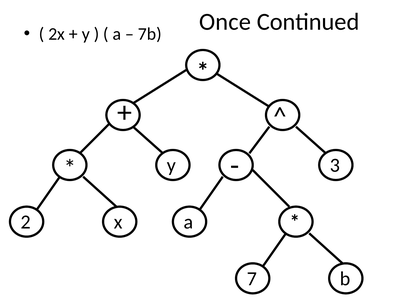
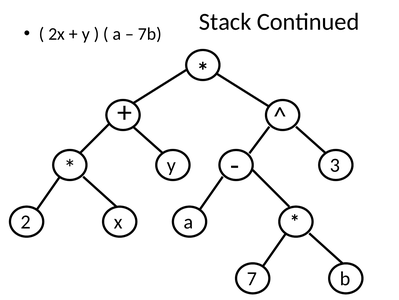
Once: Once -> Stack
